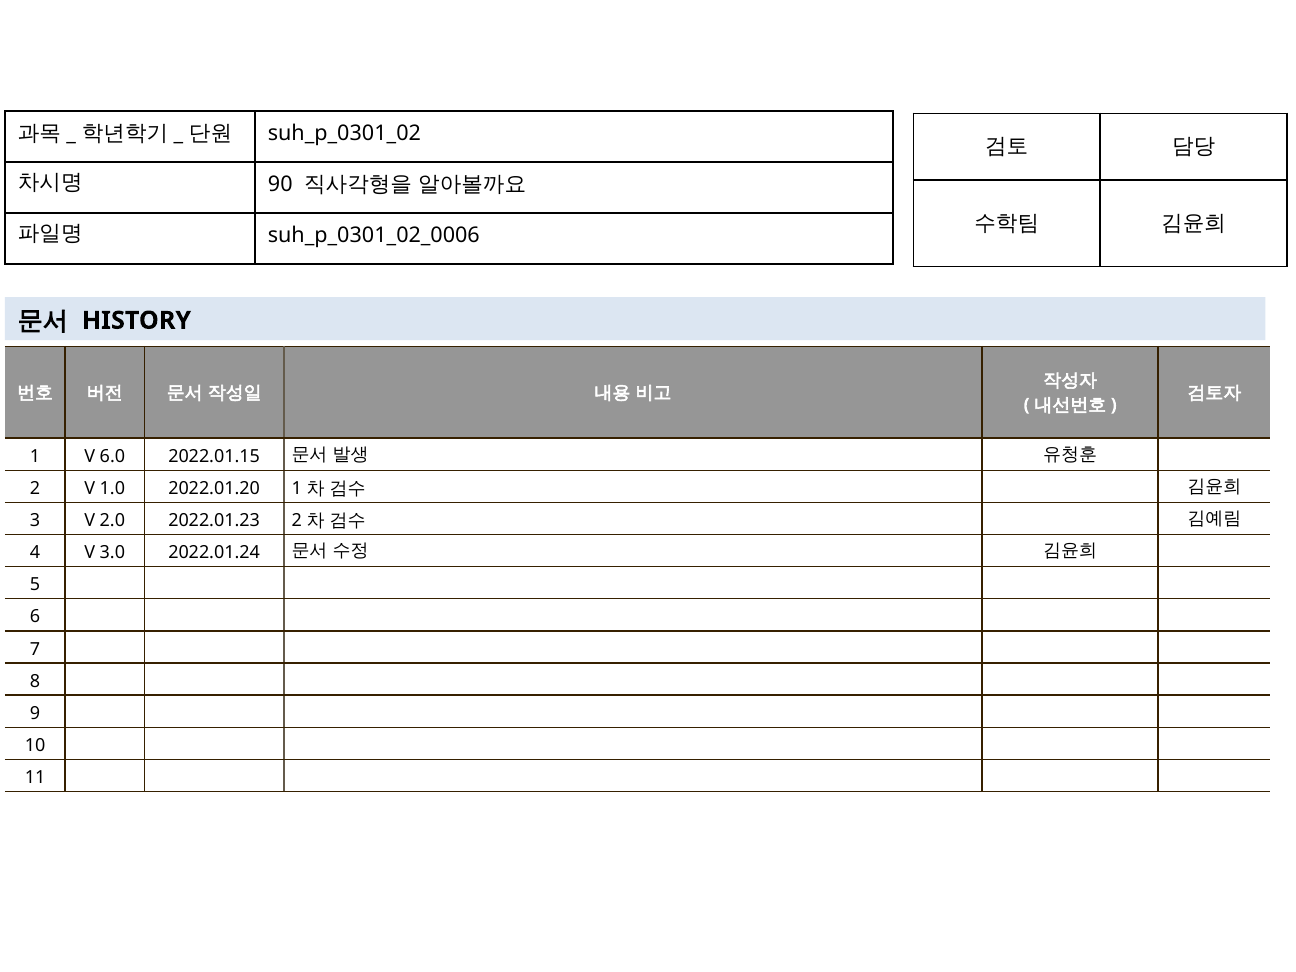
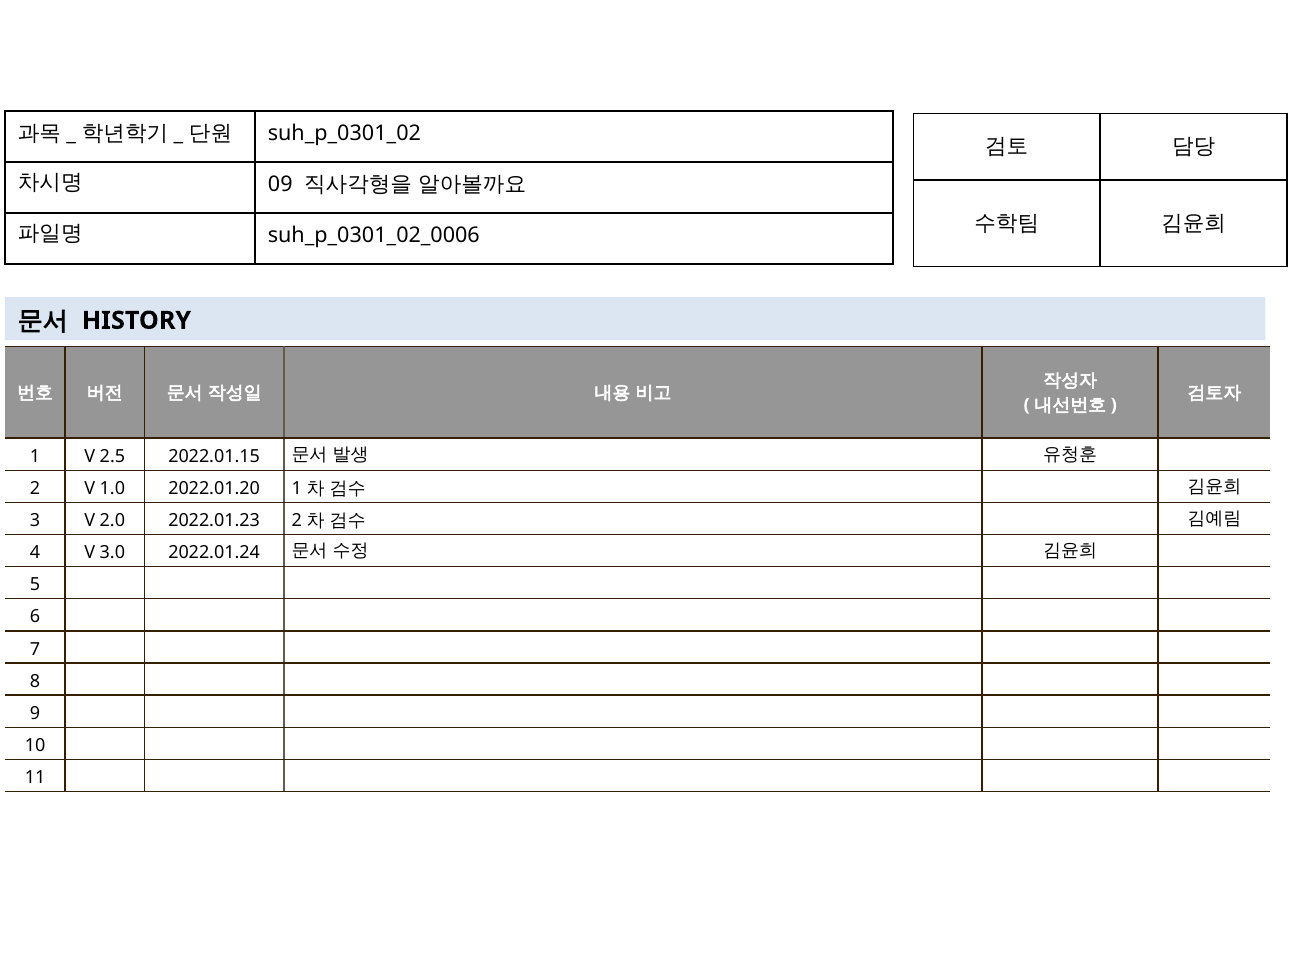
90: 90 -> 09
6.0: 6.0 -> 2.5
